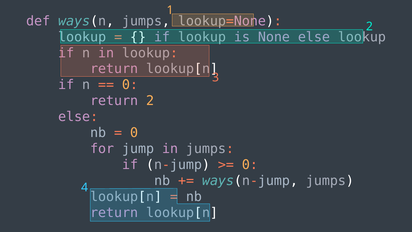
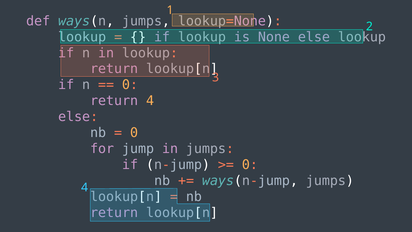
return 2: 2 -> 4
